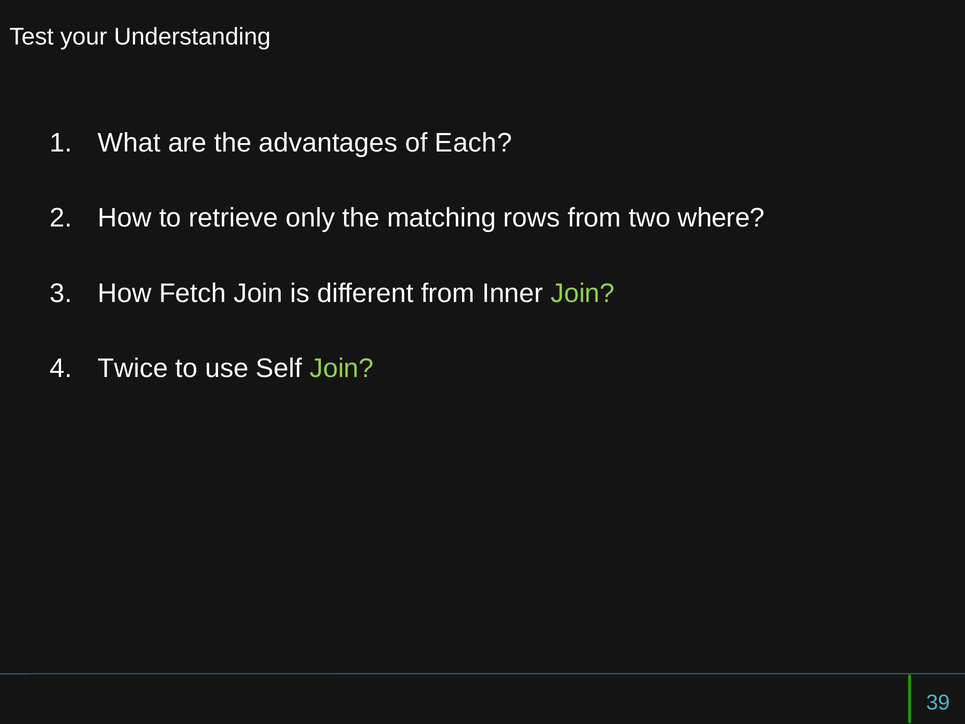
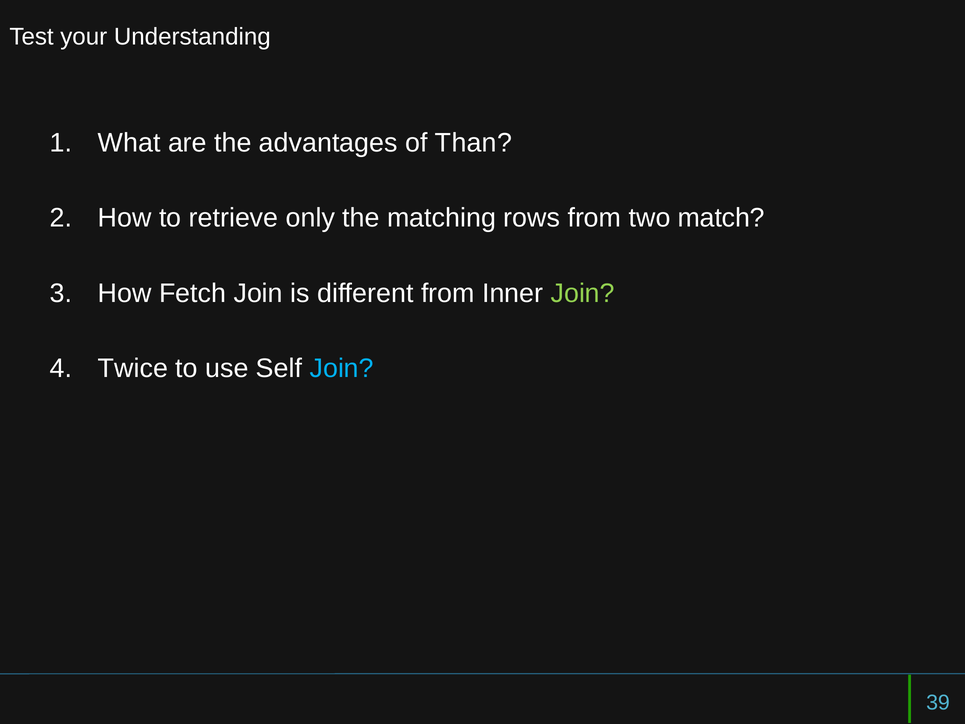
Each: Each -> Than
where: where -> match
Join at (342, 368) colour: light green -> light blue
